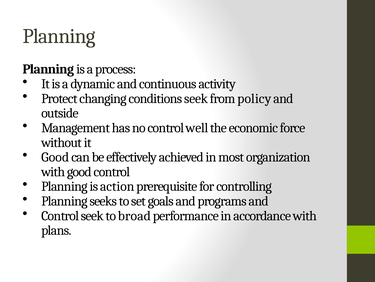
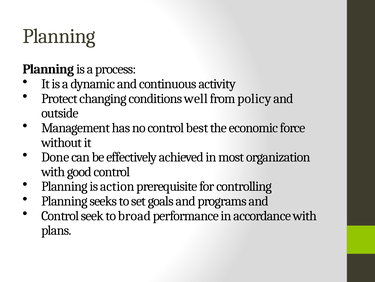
conditions seek: seek -> well
well: well -> best
Good at (55, 157): Good -> Done
